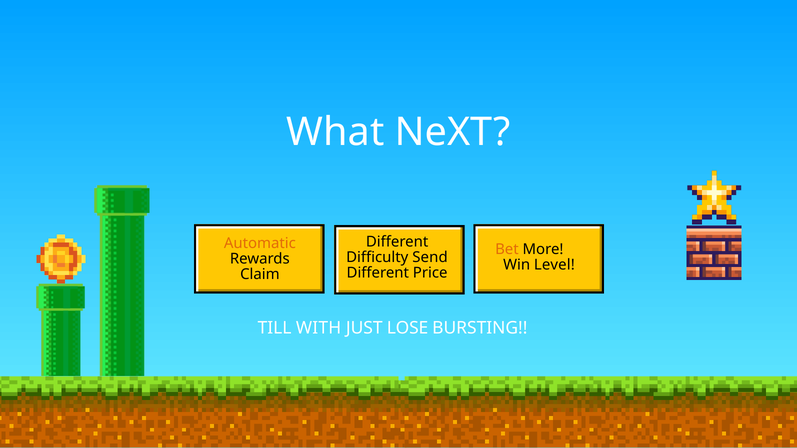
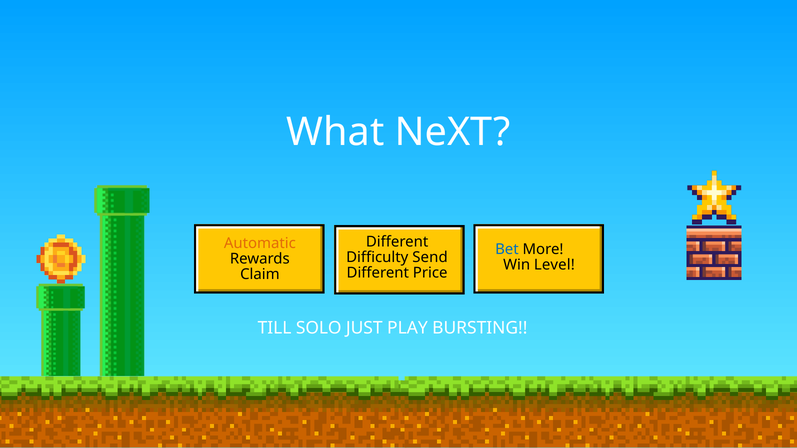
Bet colour: orange -> blue
WITH: WITH -> SOLO
LOSE: LOSE -> PLAY
